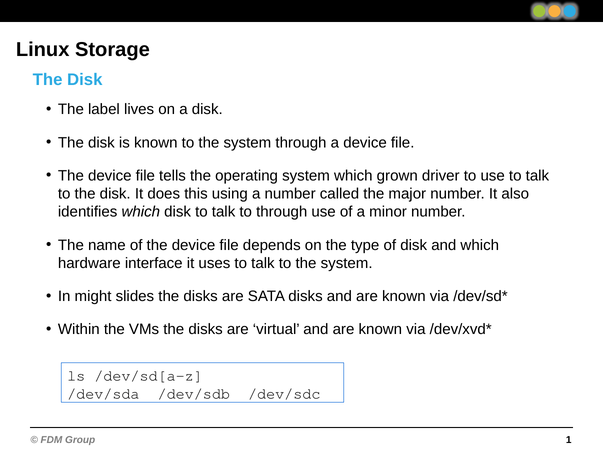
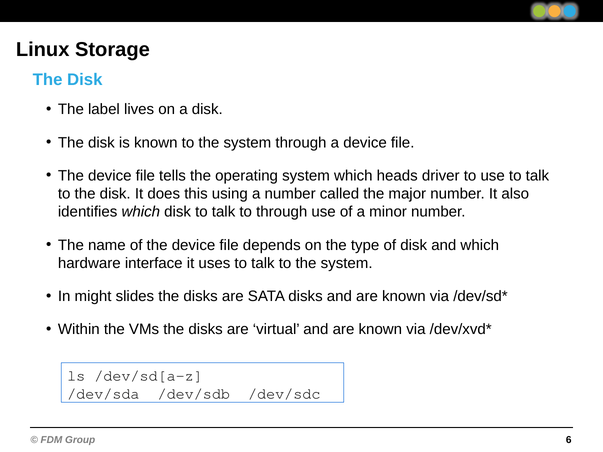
grown: grown -> heads
1: 1 -> 6
